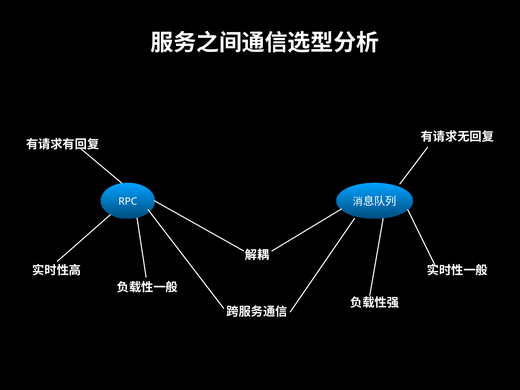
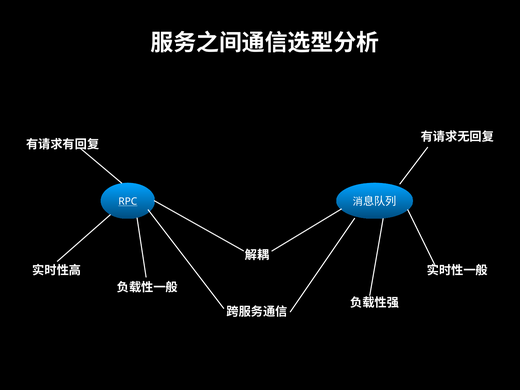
RPC underline: none -> present
